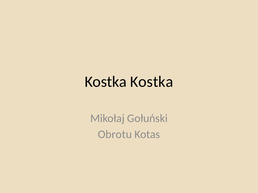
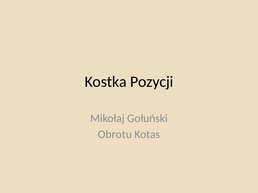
Kostka Kostka: Kostka -> Pozycji
